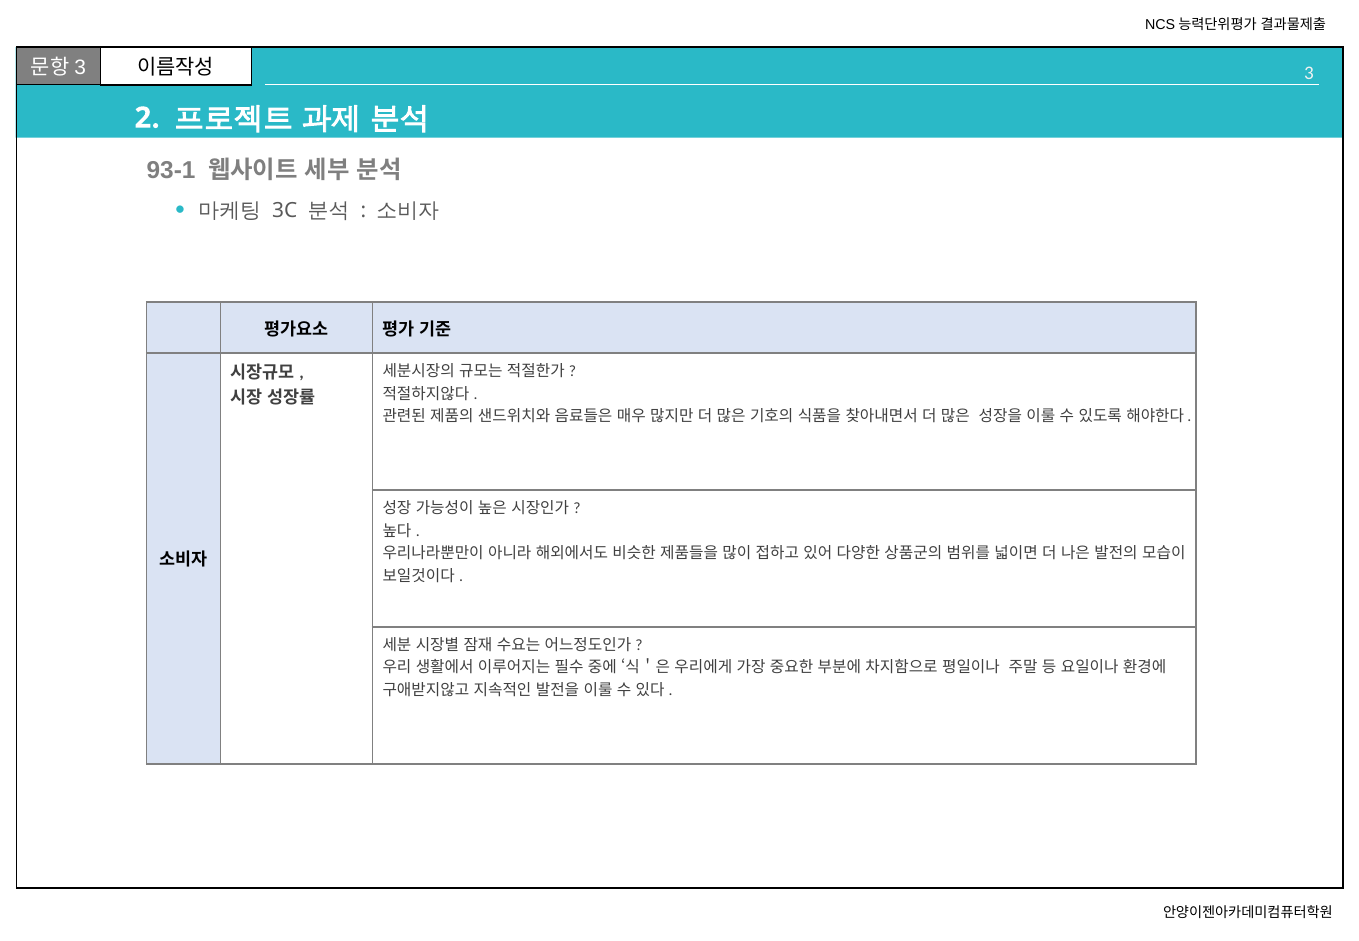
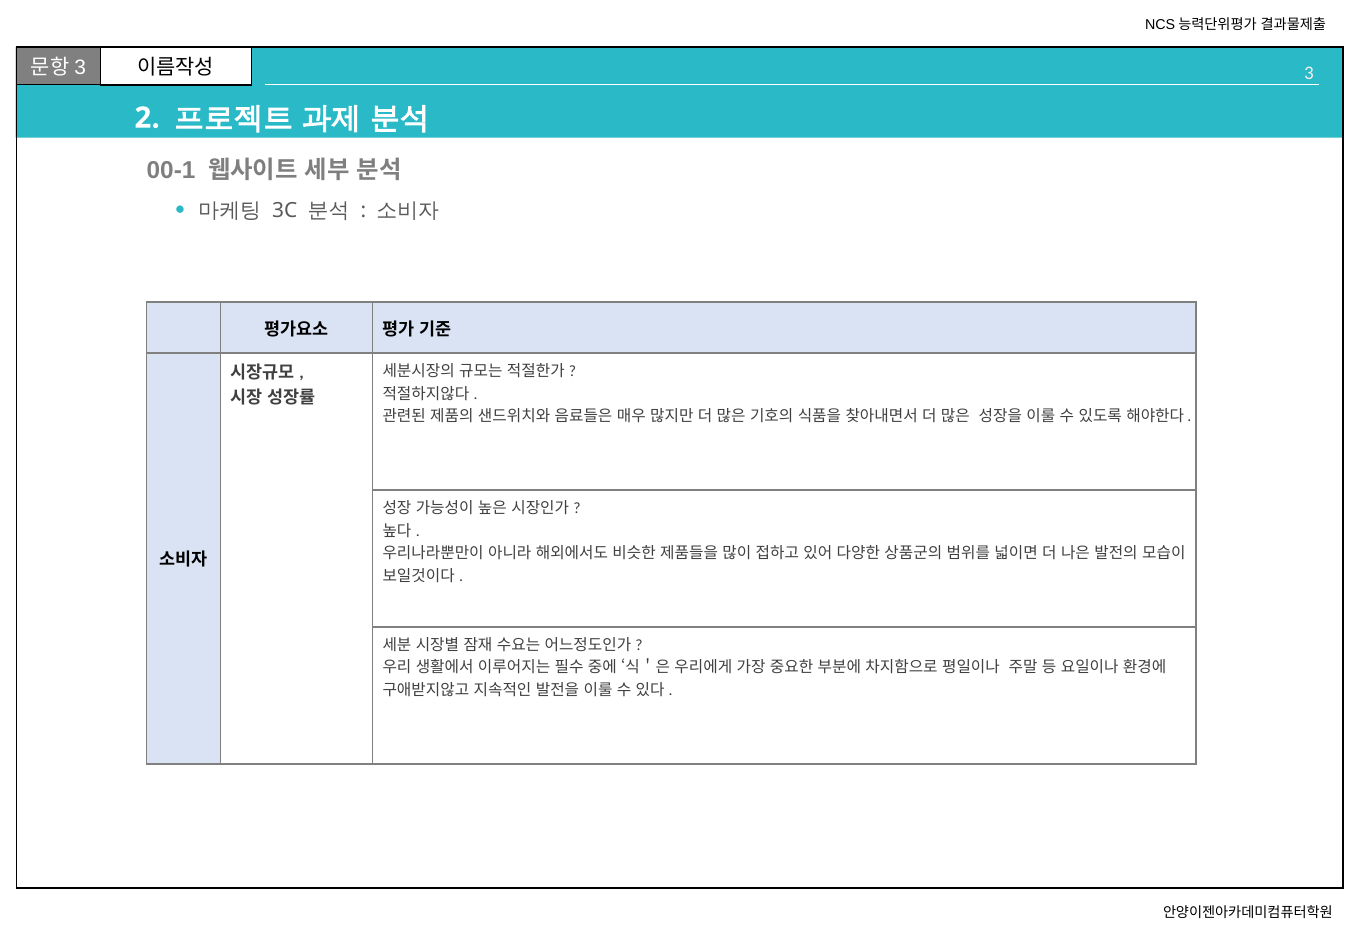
93-1: 93-1 -> 00-1
